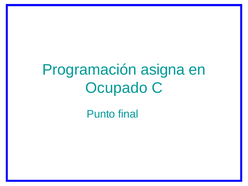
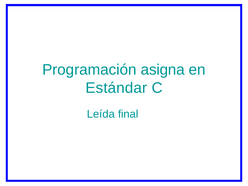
Ocupado: Ocupado -> Estándar
Punto: Punto -> Leída
